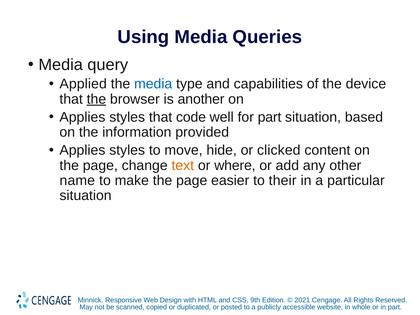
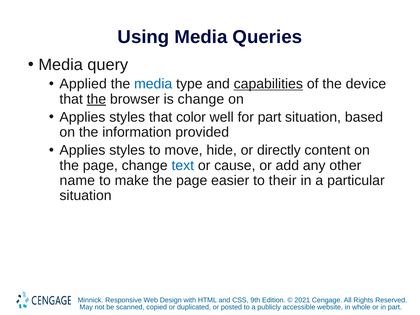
capabilities underline: none -> present
is another: another -> change
code: code -> color
clicked: clicked -> directly
text colour: orange -> blue
where: where -> cause
